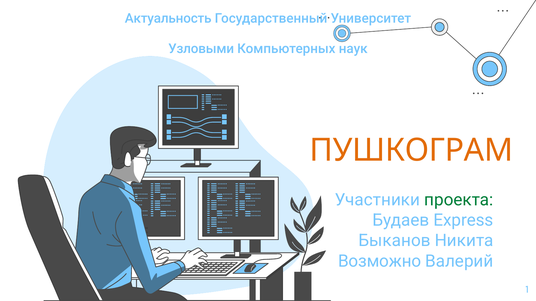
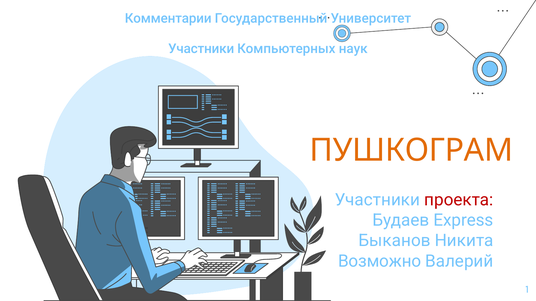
Актуальность: Актуальность -> Комментарии
Узловыми at (201, 49): Узловыми -> Участники
проекта colour: green -> red
